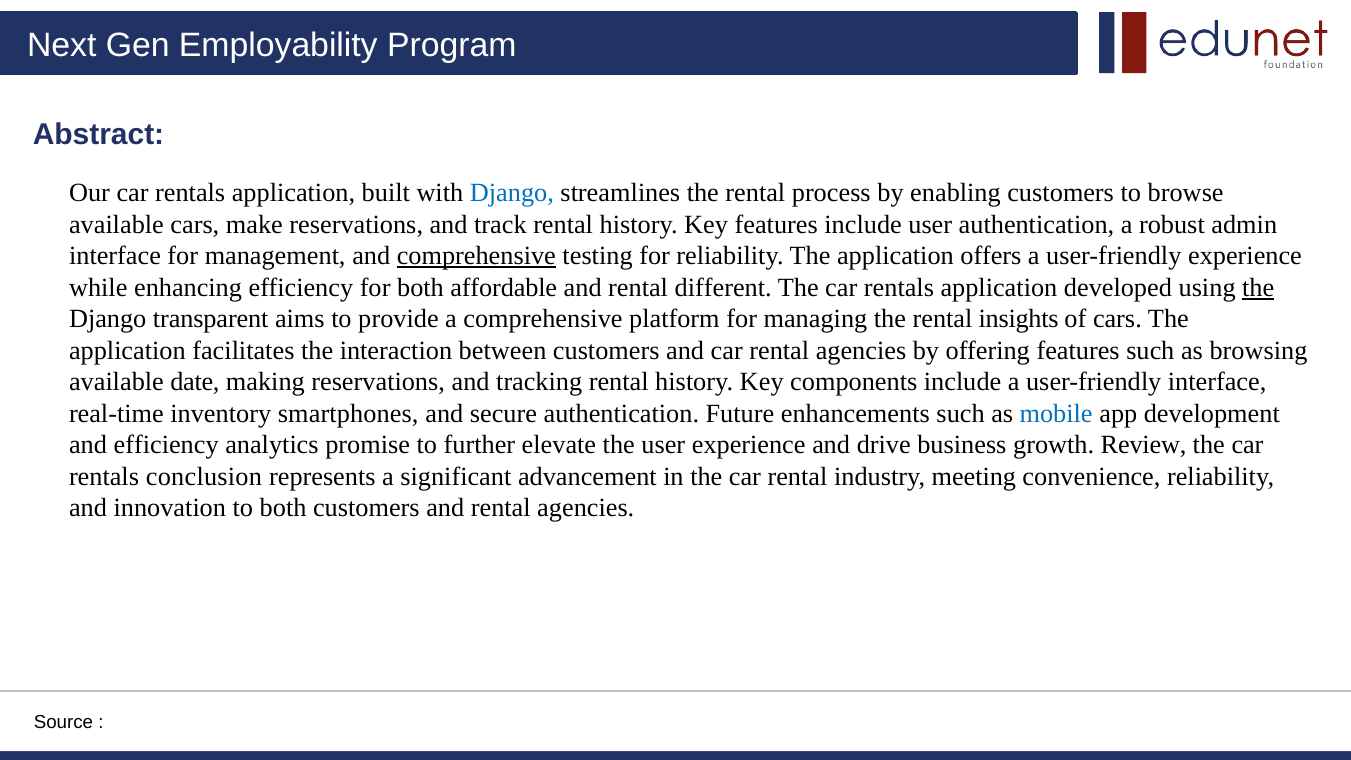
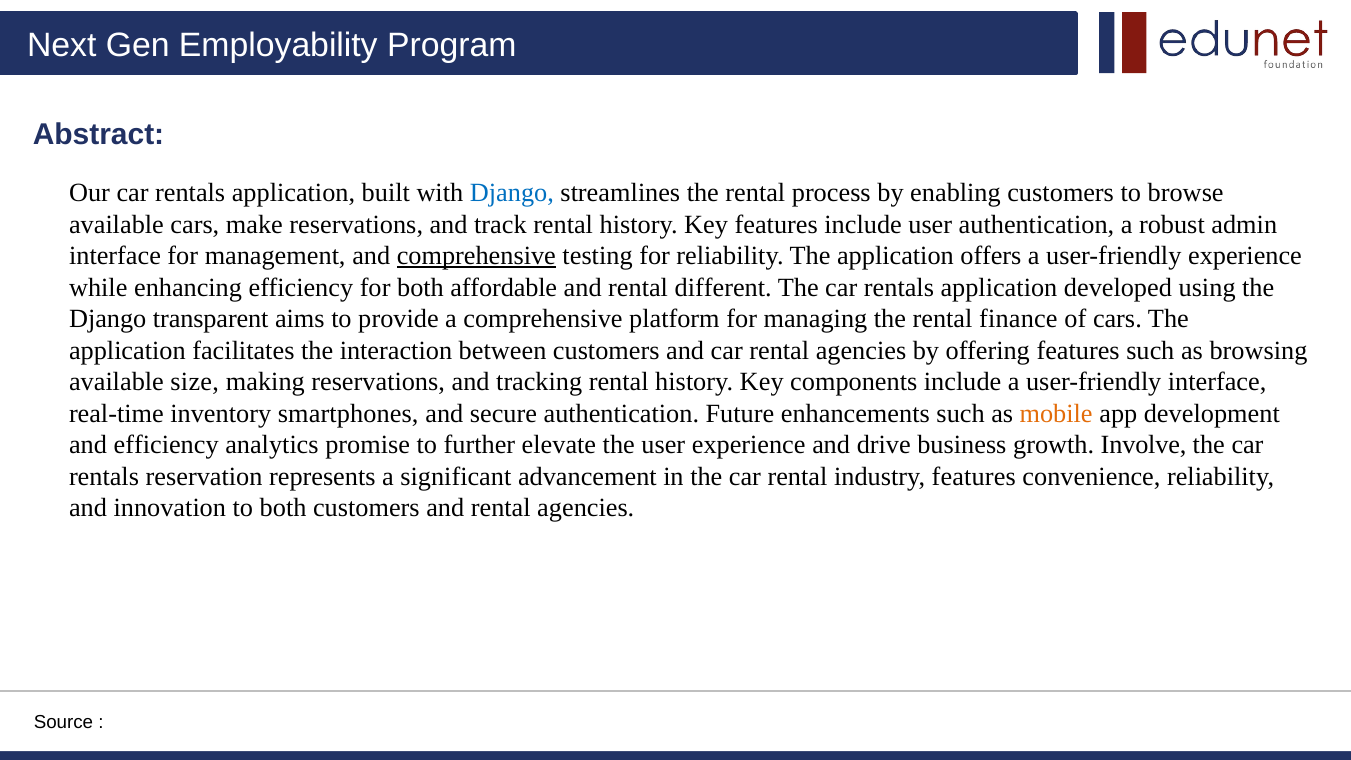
the at (1258, 287) underline: present -> none
insights: insights -> finance
date: date -> size
mobile colour: blue -> orange
Review: Review -> Involve
conclusion: conclusion -> reservation
industry meeting: meeting -> features
